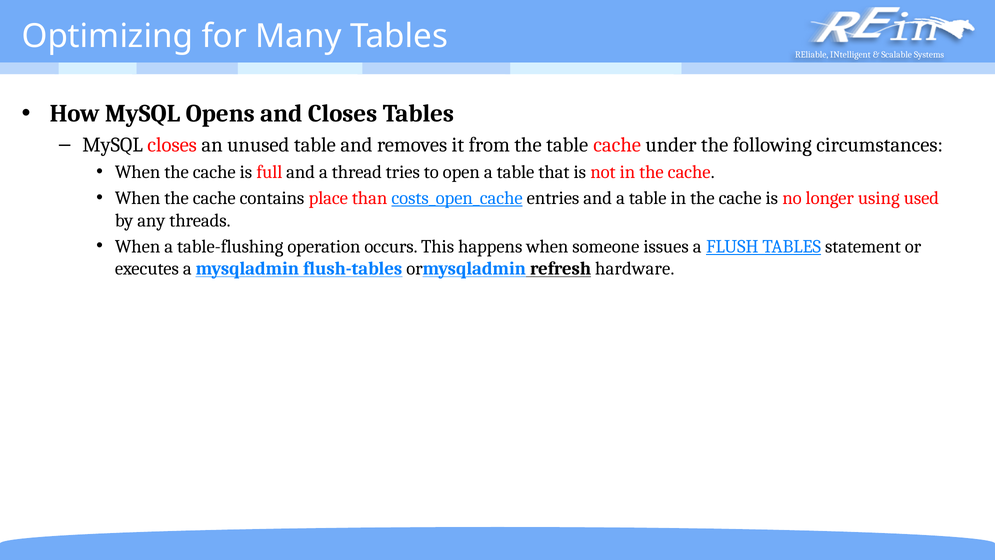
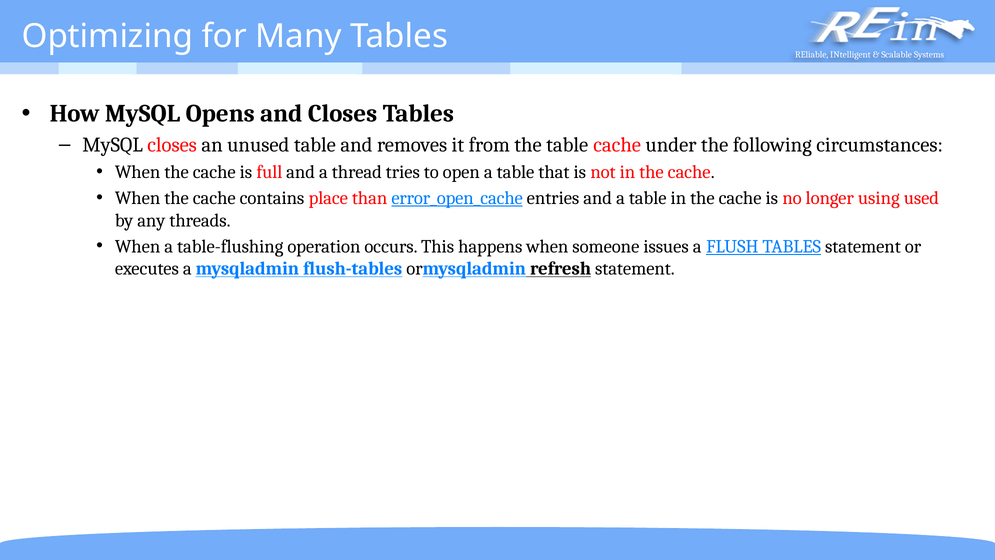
costs_open_cache: costs_open_cache -> error_open_cache
refresh hardware: hardware -> statement
